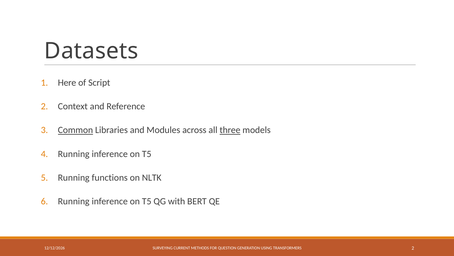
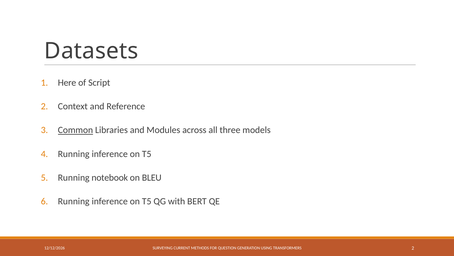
three underline: present -> none
functions: functions -> notebook
NLTK: NLTK -> BLEU
